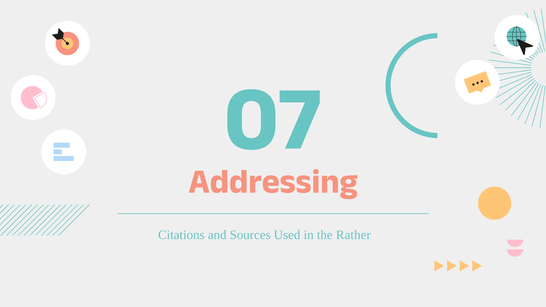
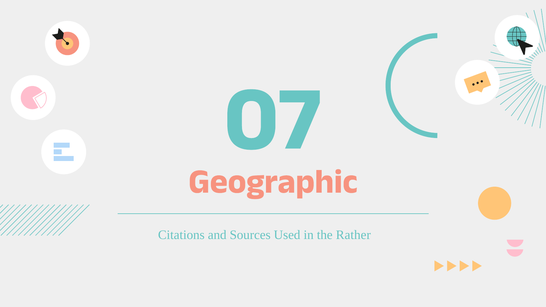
Addressing: Addressing -> Geographic
